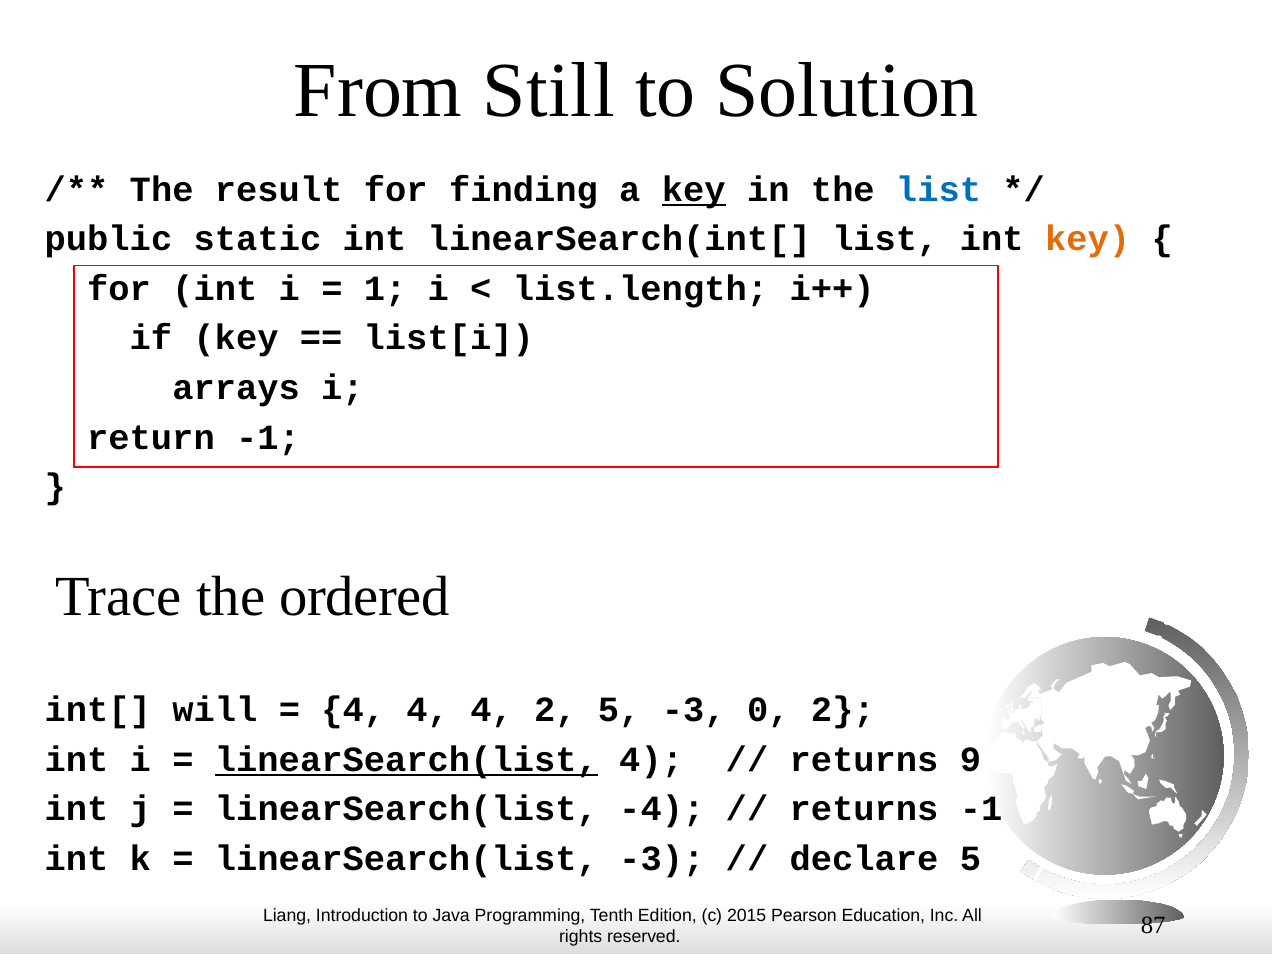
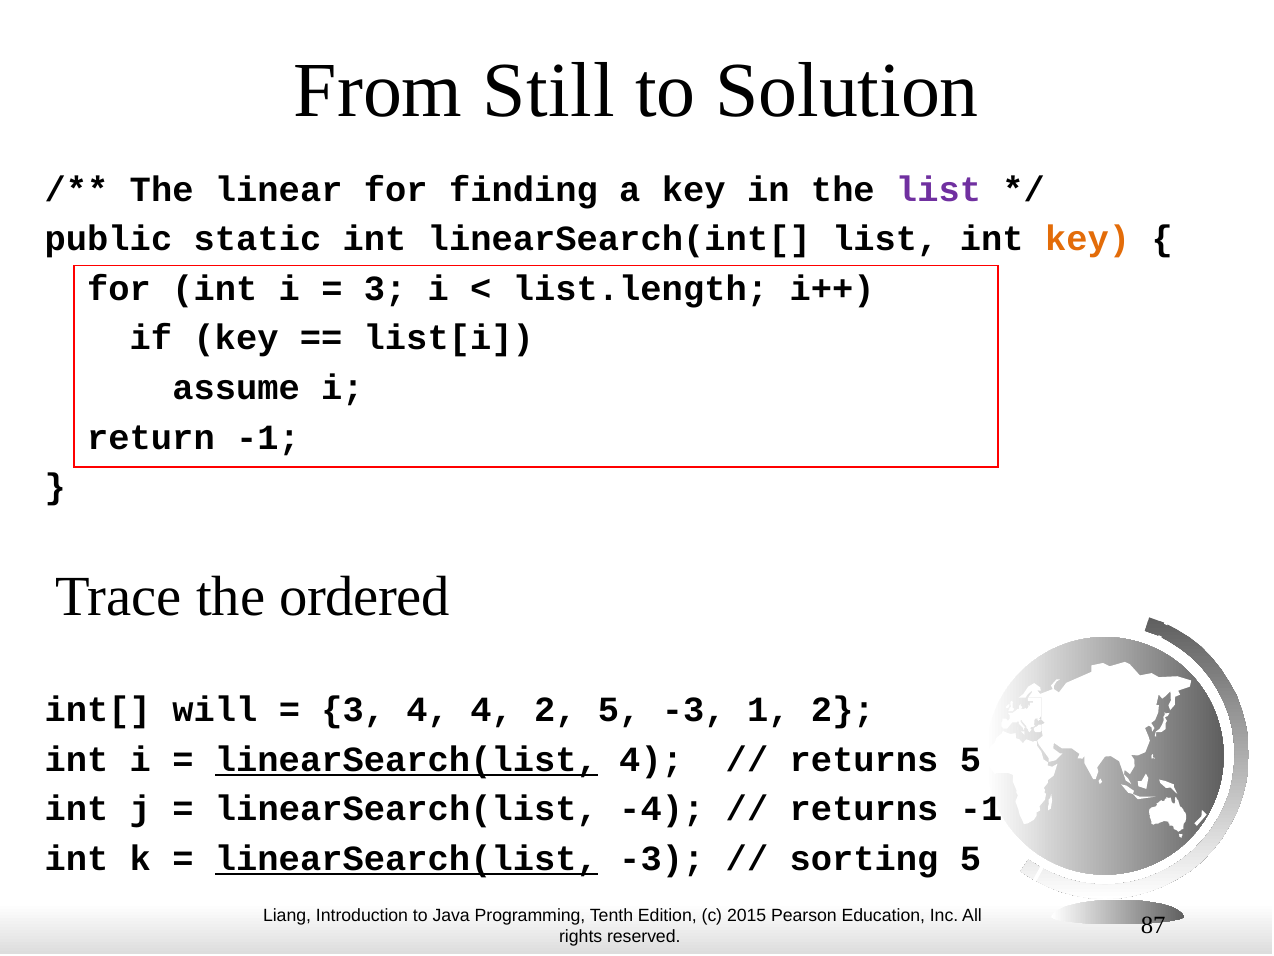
result: result -> linear
key at (694, 189) underline: present -> none
list at (939, 189) colour: blue -> purple
1 at (385, 289): 1 -> 3
arrays: arrays -> assume
4 at (353, 710): 4 -> 3
0: 0 -> 1
returns 9: 9 -> 5
linearSearch(list at (406, 858) underline: none -> present
declare: declare -> sorting
